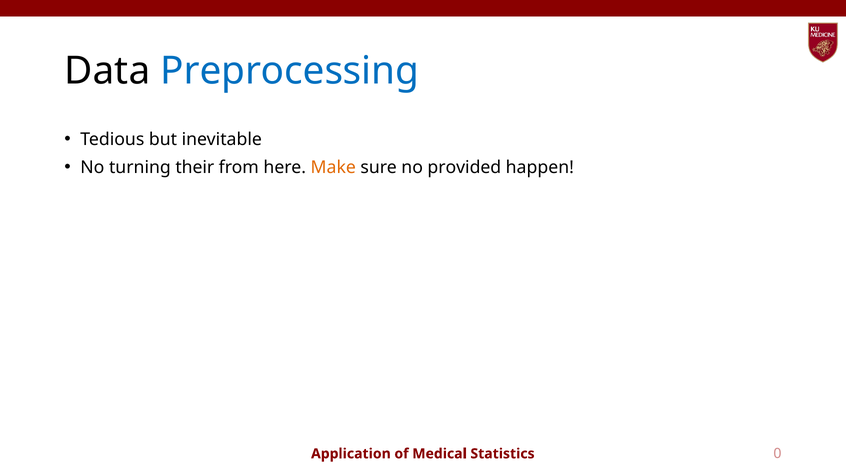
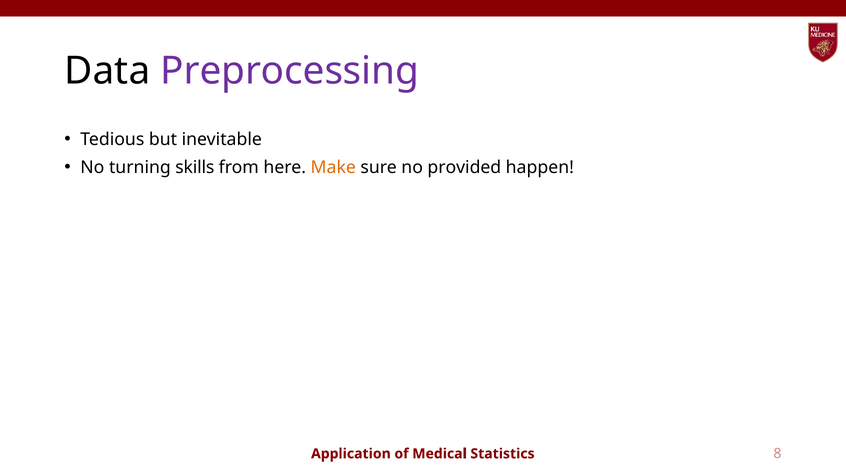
Preprocessing colour: blue -> purple
their: their -> skills
0: 0 -> 8
